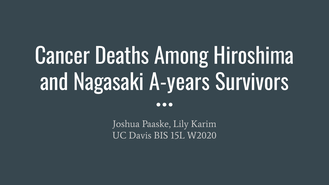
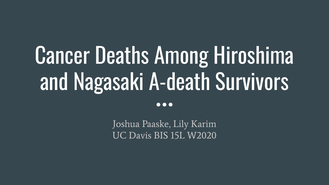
A-years: A-years -> A-death
